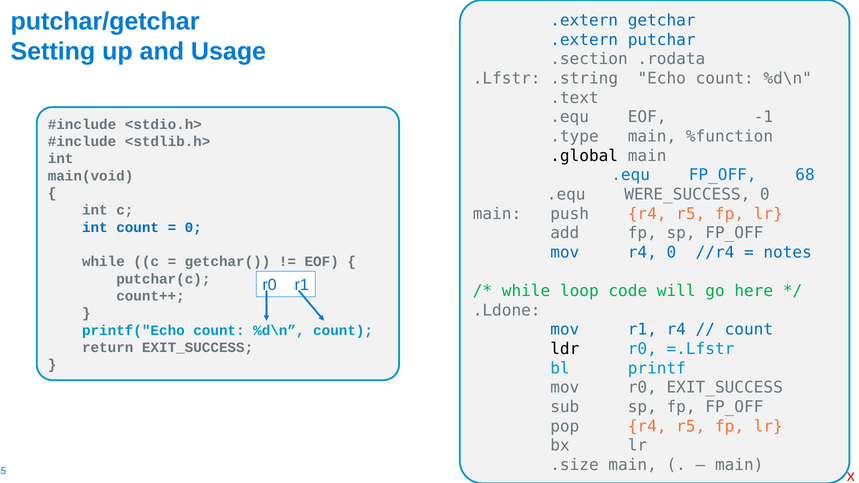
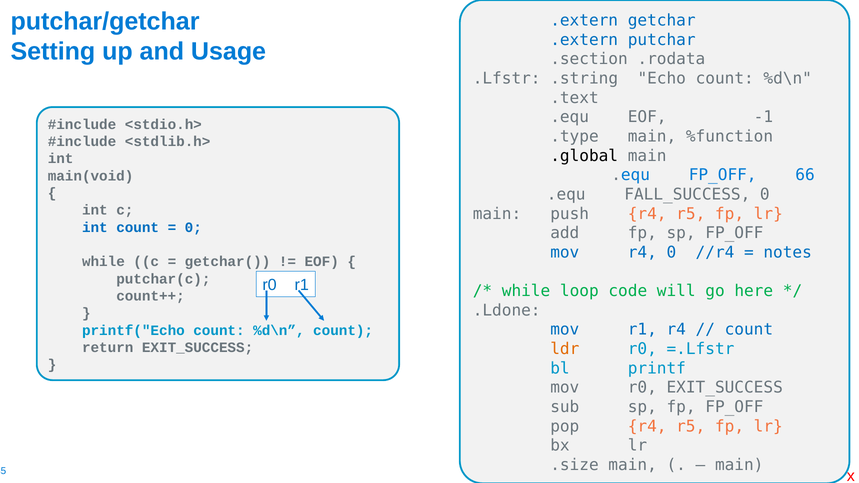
68: 68 -> 66
WERE_SUCCESS: WERE_SUCCESS -> FALL_SUCCESS
ldr colour: black -> orange
